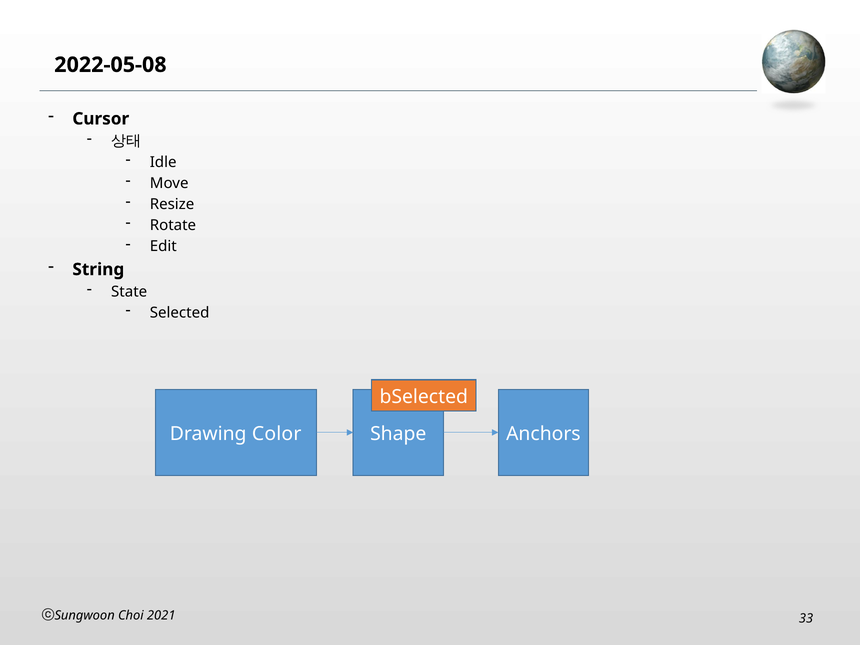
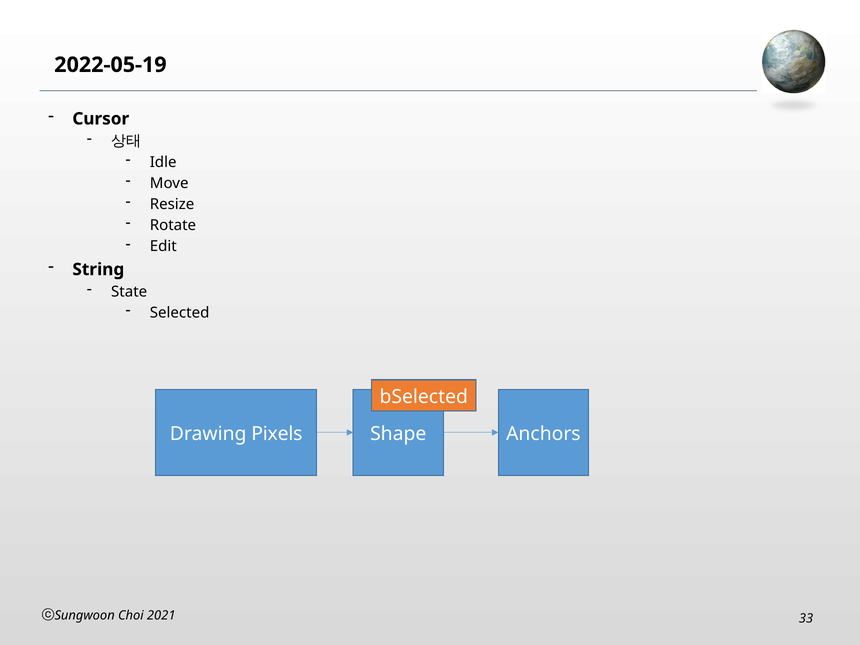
2022-05-08: 2022-05-08 -> 2022-05-19
Color: Color -> Pixels
